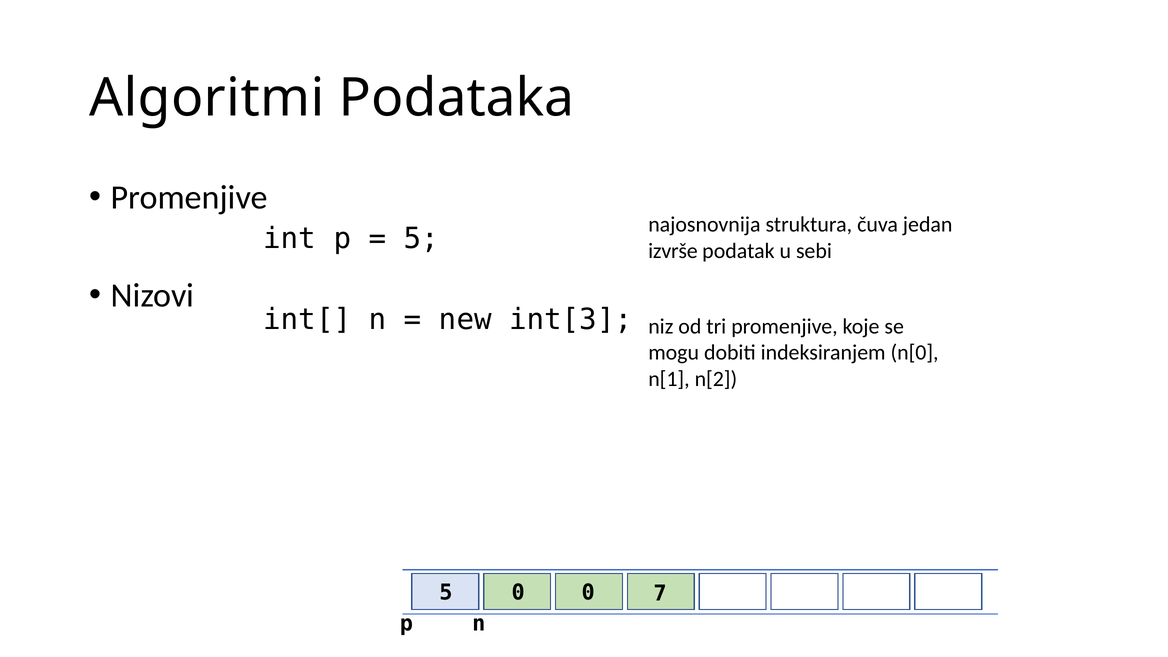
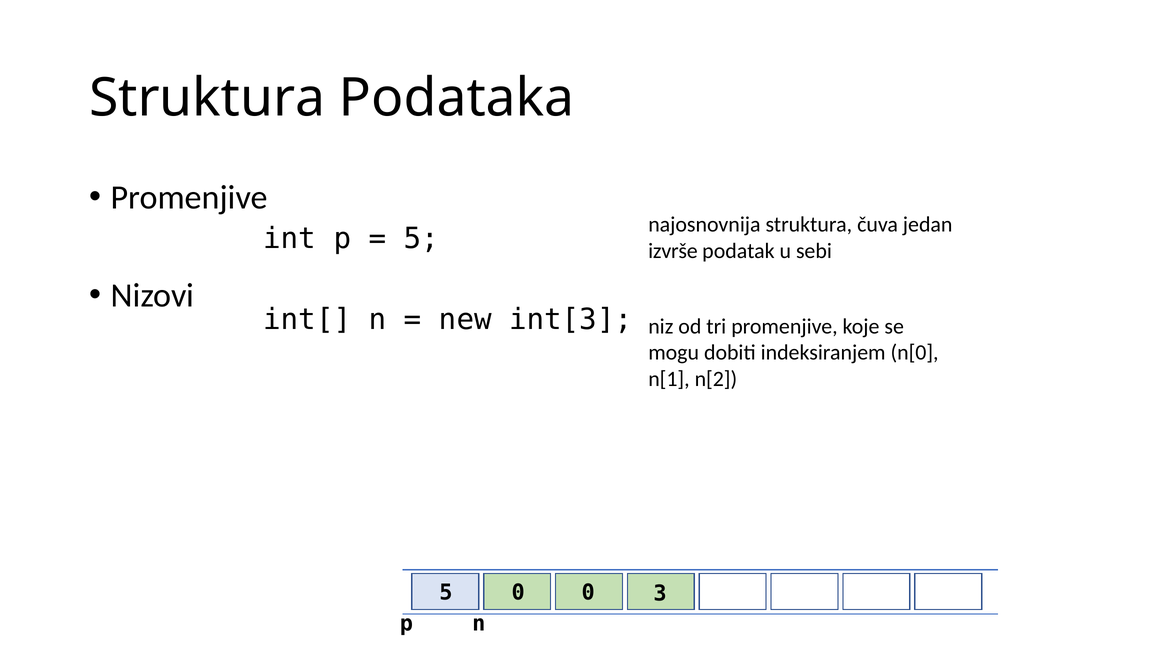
Algoritmi at (207, 98): Algoritmi -> Struktura
7: 7 -> 3
